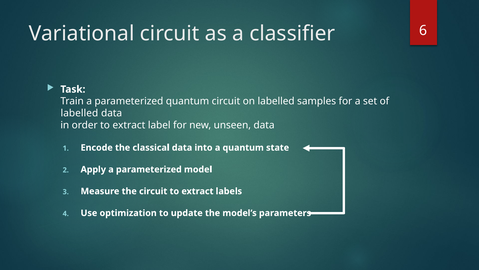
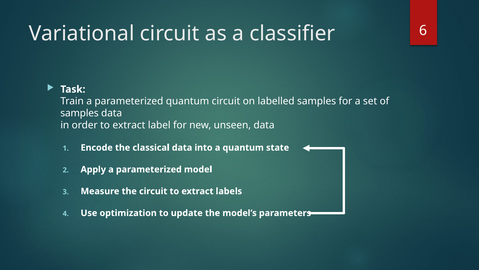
labelled at (79, 113): labelled -> samples
